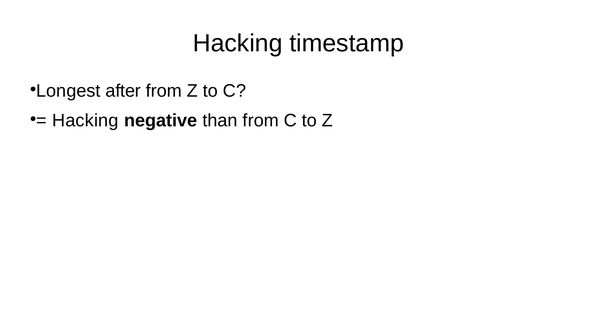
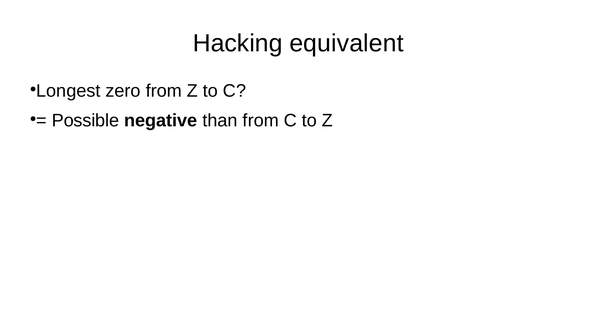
timestamp: timestamp -> equivalent
after: after -> zero
Hacking at (85, 120): Hacking -> Possible
